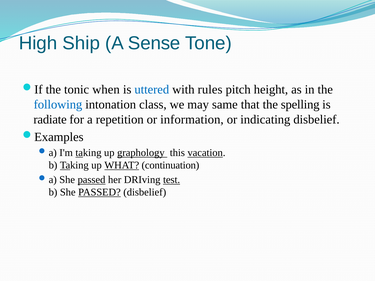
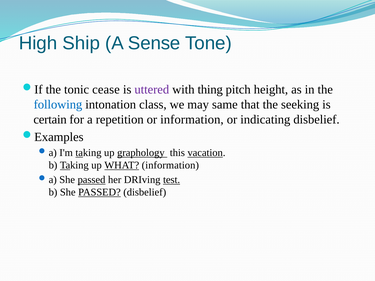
when: when -> cease
uttered colour: blue -> purple
rules: rules -> thing
spelling: spelling -> seeking
radiate: radiate -> certain
WHAT continuation: continuation -> information
